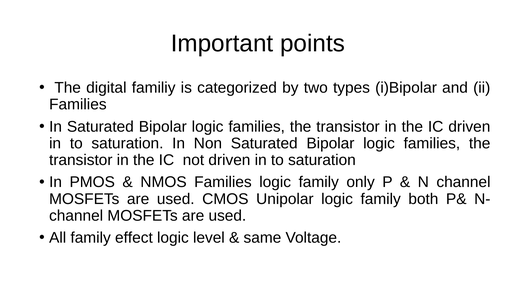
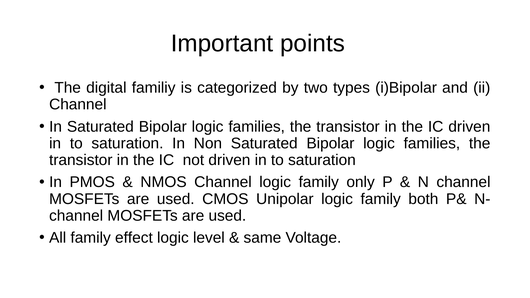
Families at (78, 104): Families -> Channel
NMOS Families: Families -> Channel
